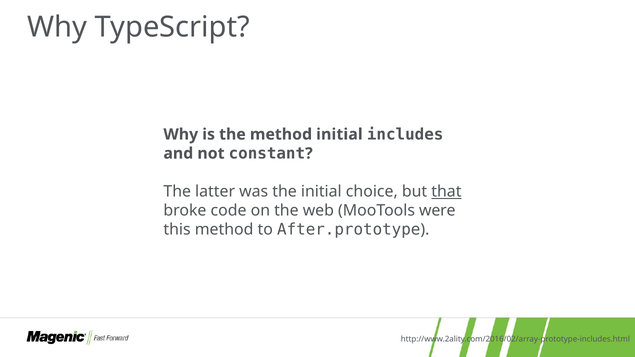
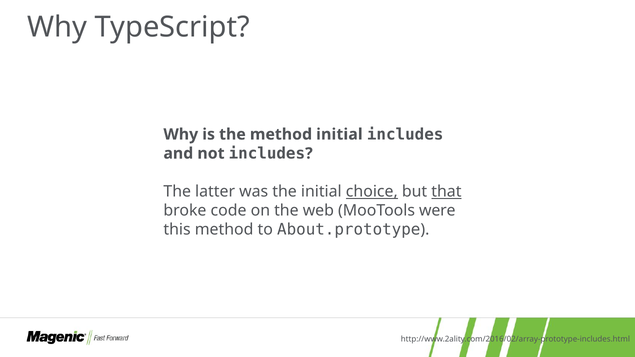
not constant: constant -> includes
choice underline: none -> present
After.prototype: After.prototype -> About.prototype
